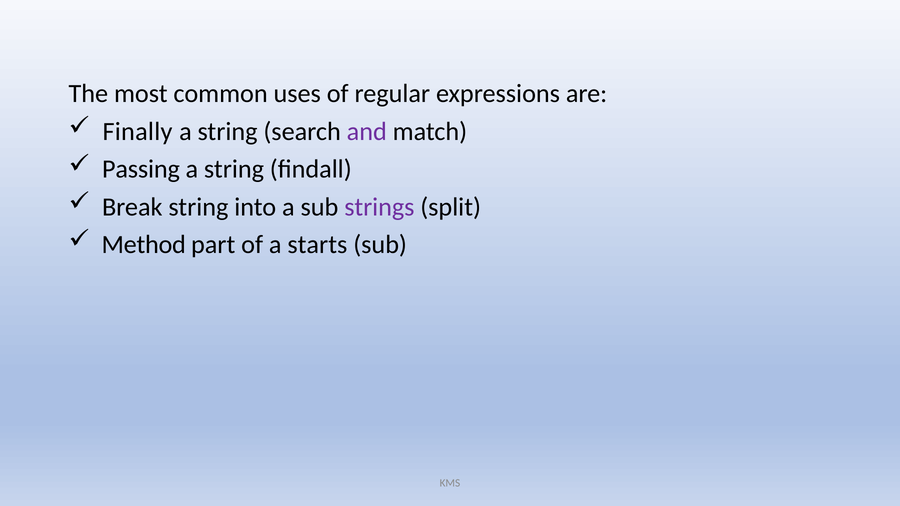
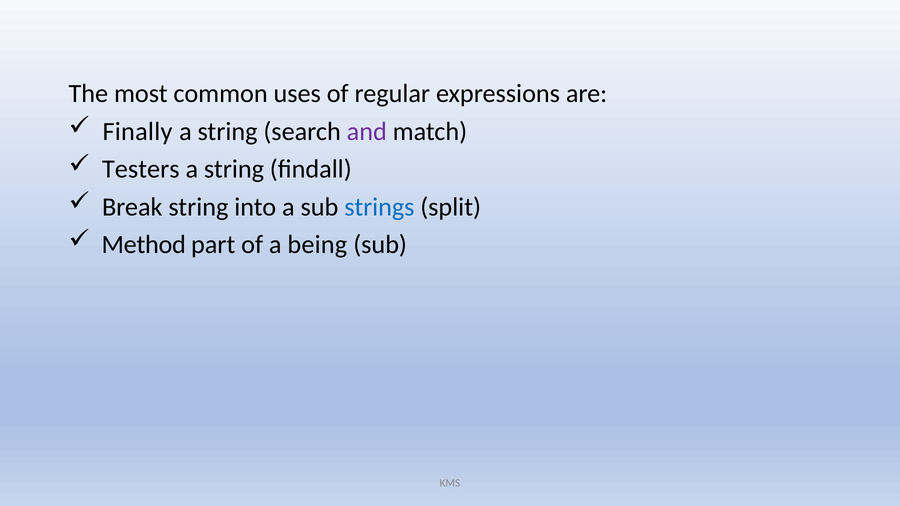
Passing: Passing -> Testers
strings colour: purple -> blue
starts: starts -> being
